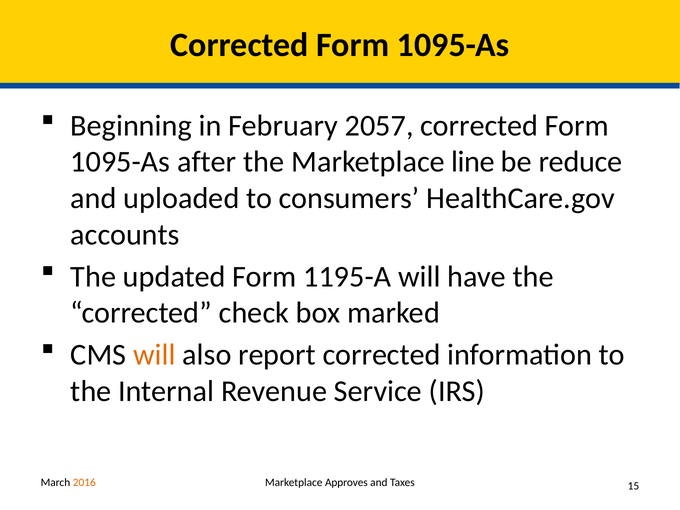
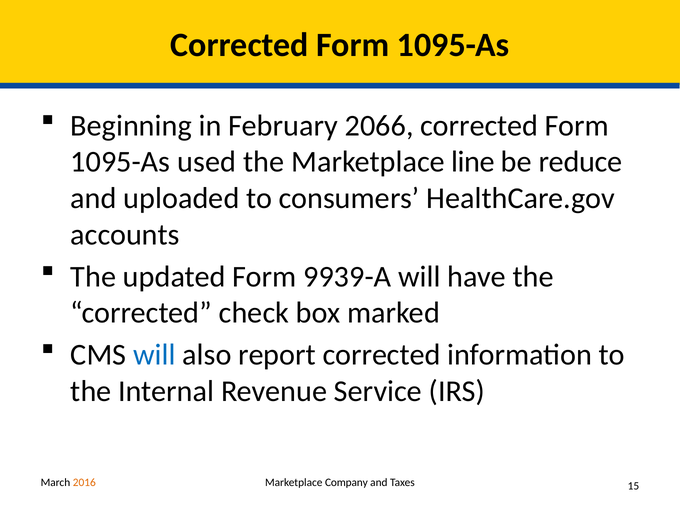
2057: 2057 -> 2066
after: after -> used
1195-A: 1195-A -> 9939-A
will at (154, 355) colour: orange -> blue
Approves: Approves -> Company
